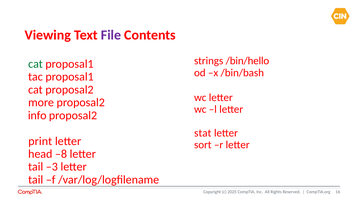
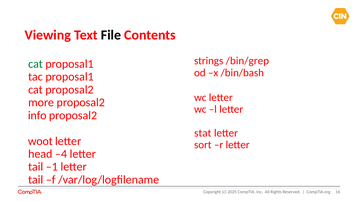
File colour: purple -> black
/bin/hello: /bin/hello -> /bin/grep
print: print -> woot
–8: –8 -> –4
–3: –3 -> –1
